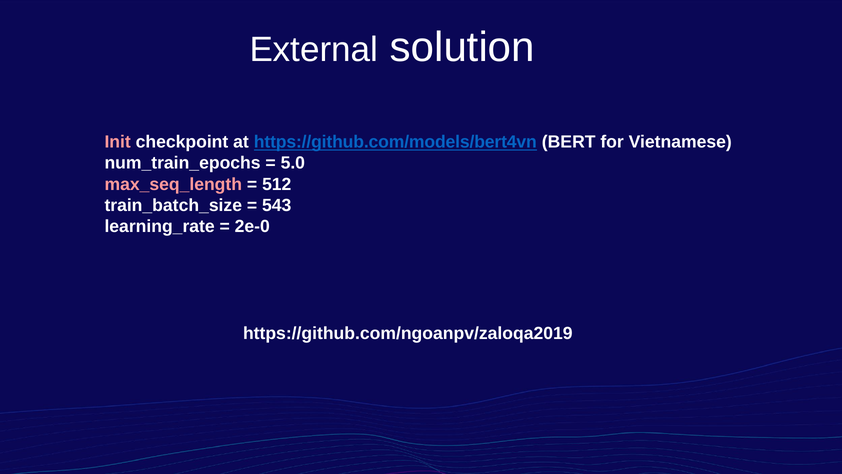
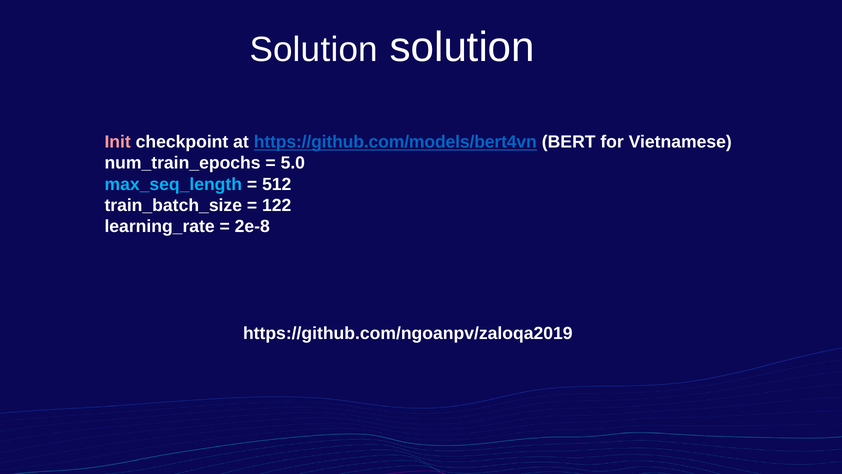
External at (314, 49): External -> Solution
max_seq_length colour: pink -> light blue
543: 543 -> 122
2e-0: 2e-0 -> 2e-8
